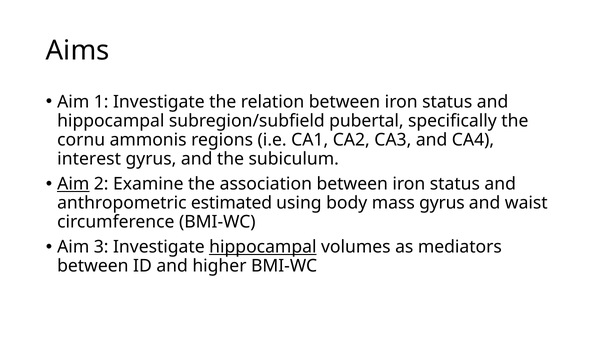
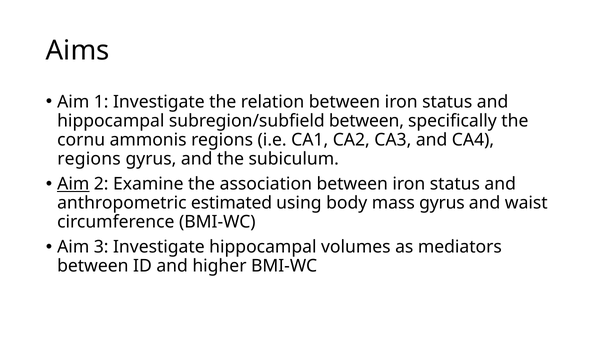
subregion/subfield pubertal: pubertal -> between
interest at (89, 159): interest -> regions
hippocampal at (263, 247) underline: present -> none
